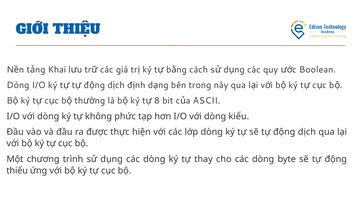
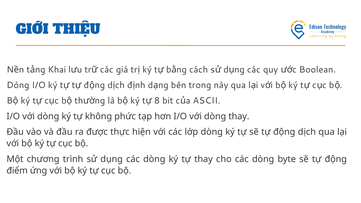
dòng kiểu: kiểu -> thay
thiểu: thiểu -> điểm
